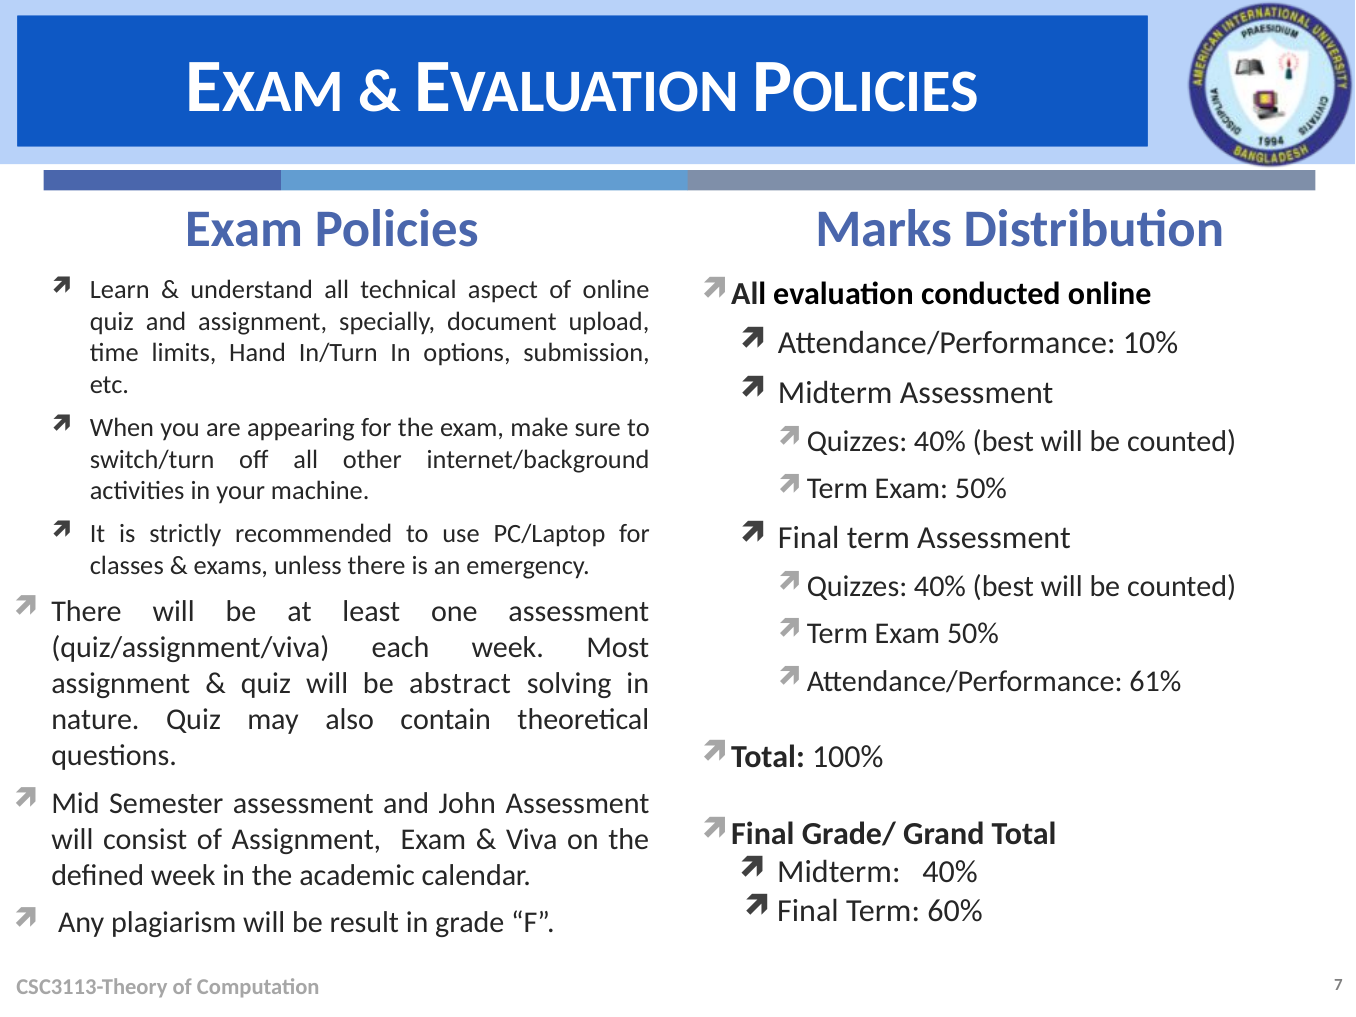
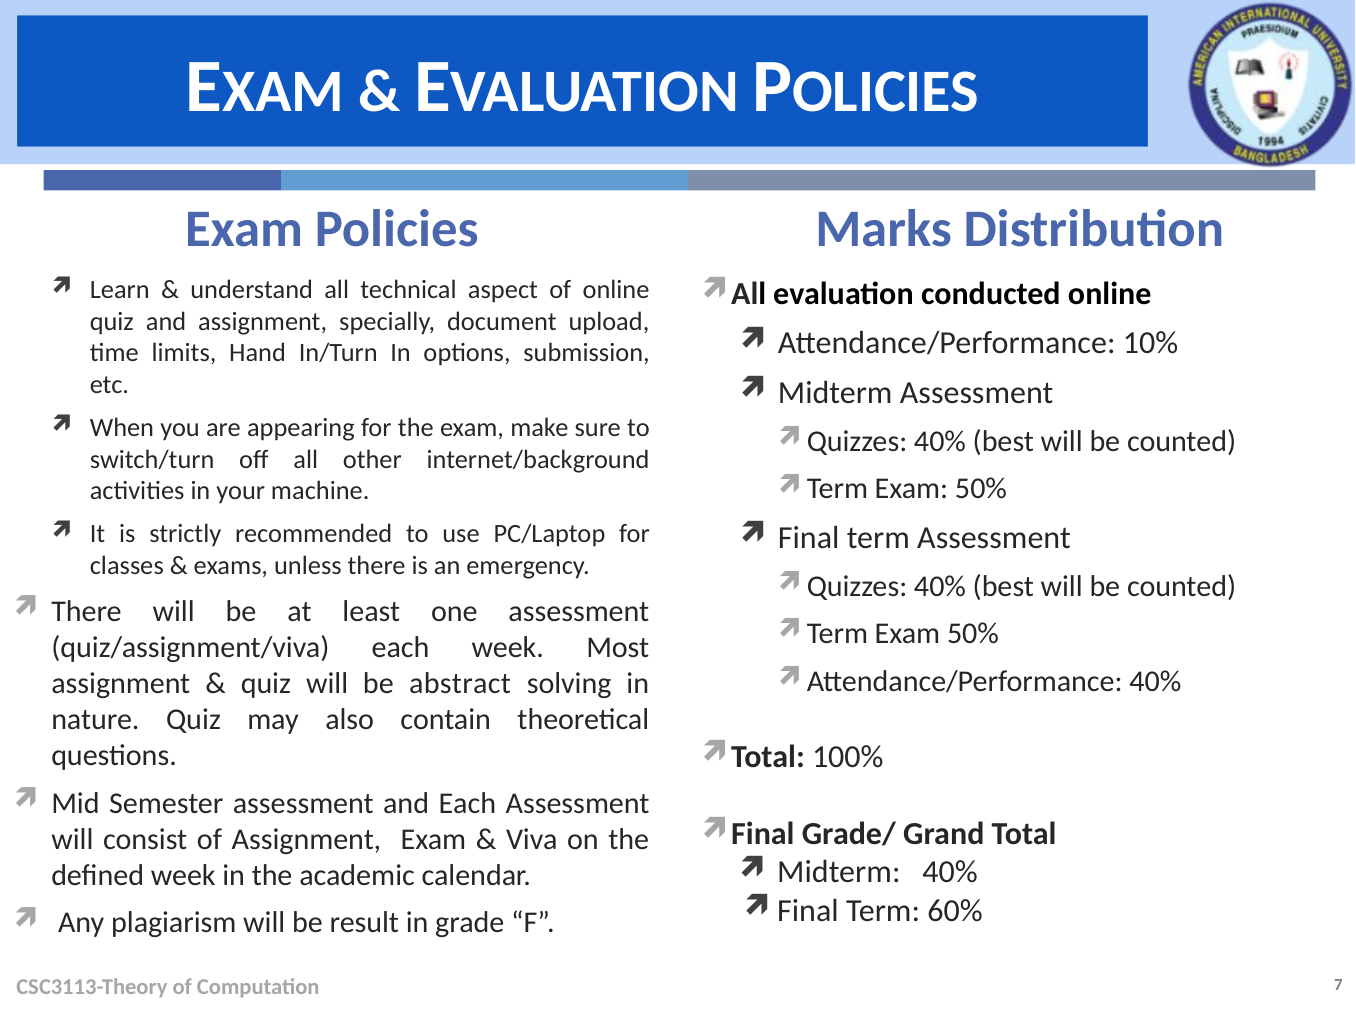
61% at (1155, 681): 61% -> 40%
and John: John -> Each
